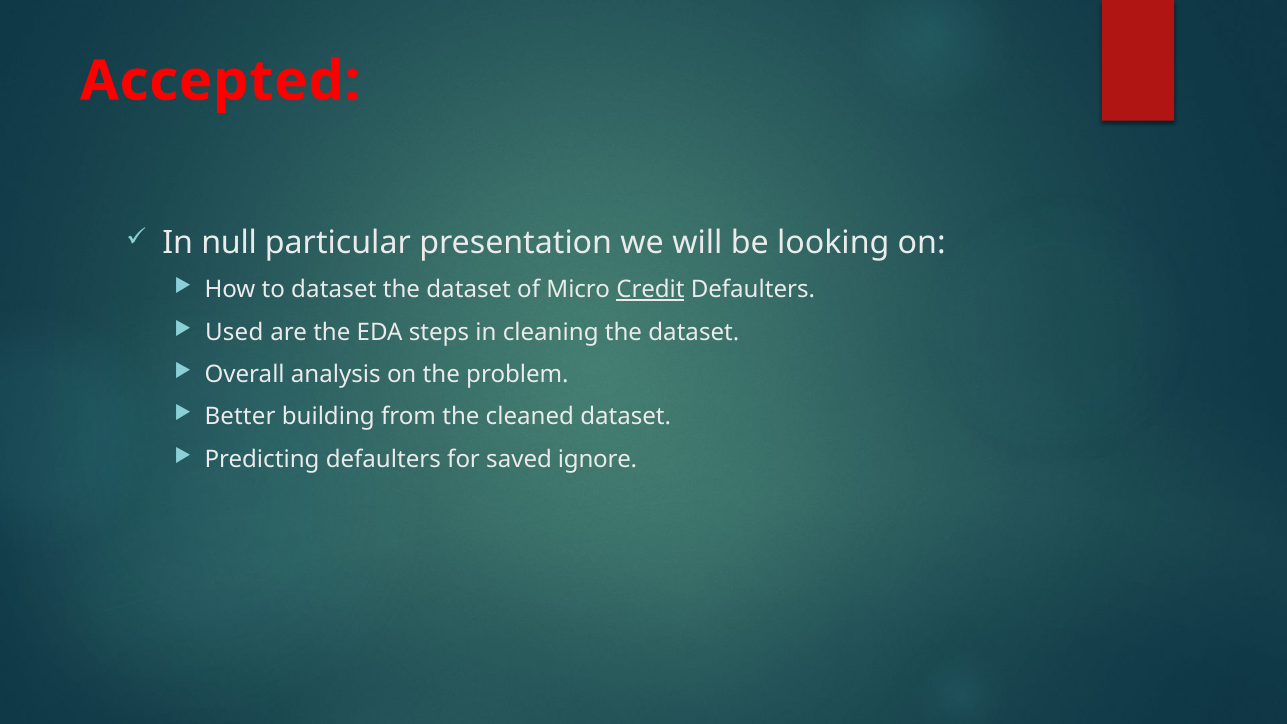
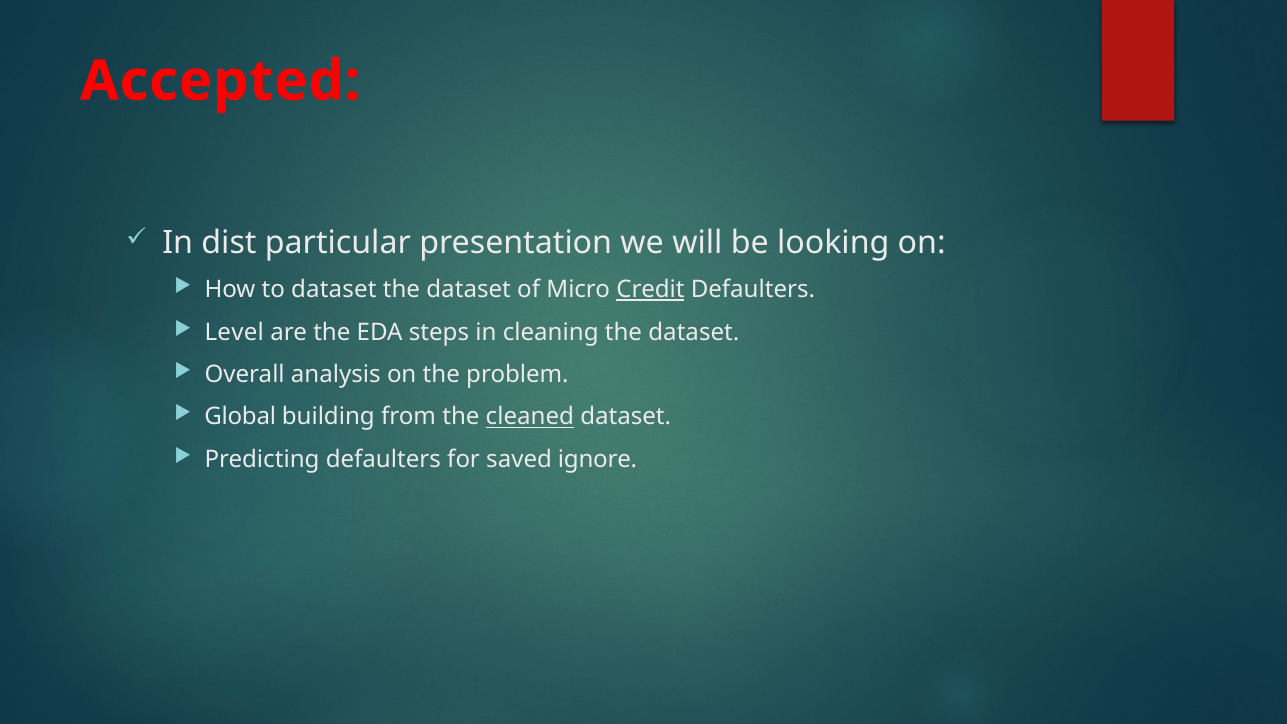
null: null -> dist
Used: Used -> Level
Better: Better -> Global
cleaned underline: none -> present
